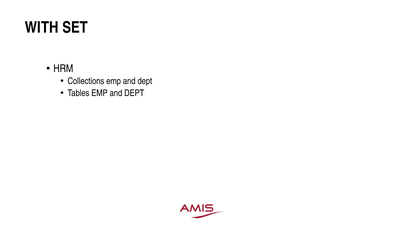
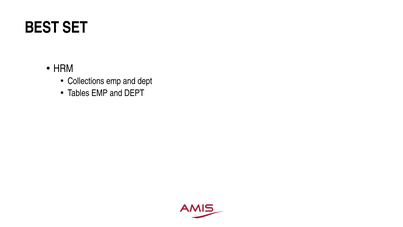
WITH: WITH -> BEST
